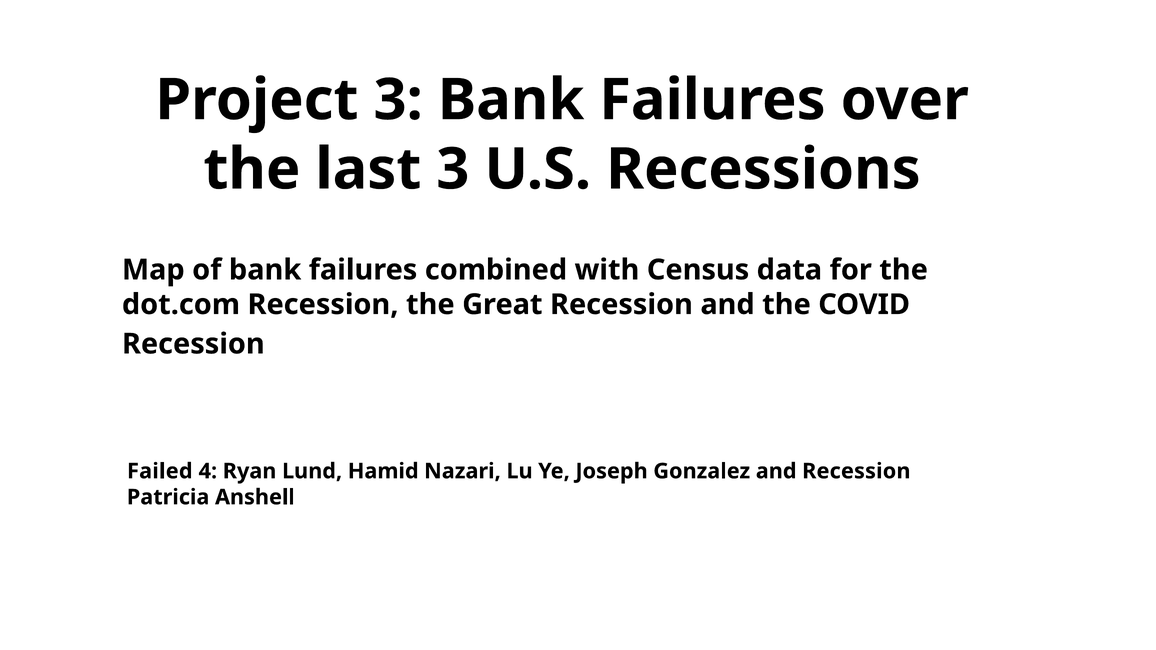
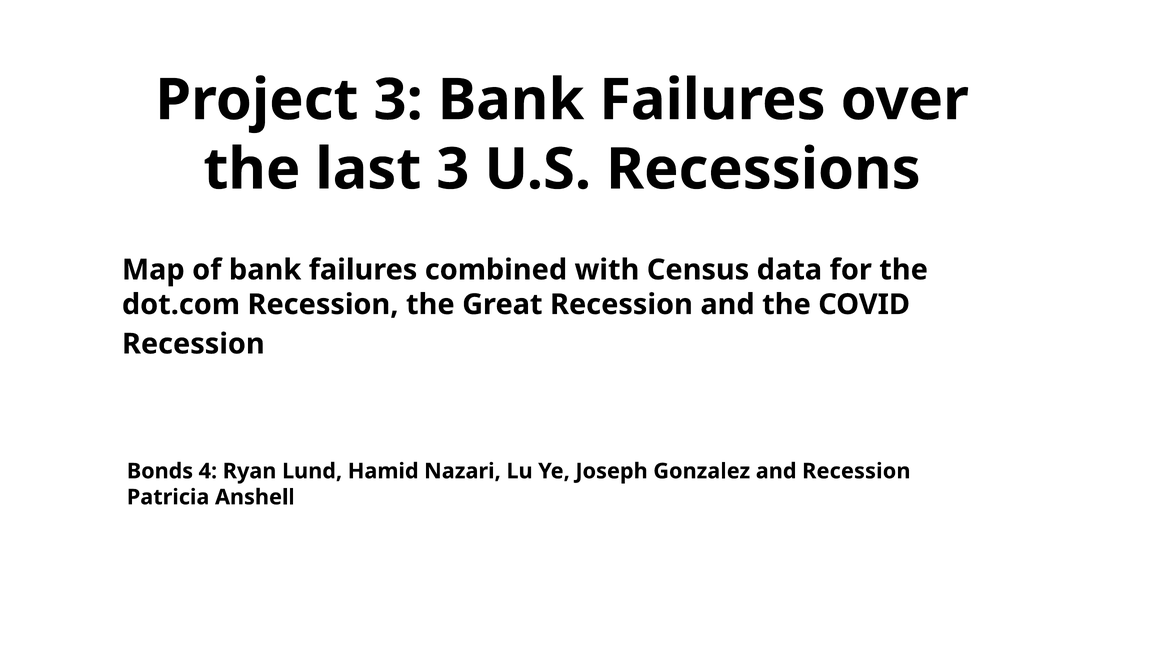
Failed: Failed -> Bonds
